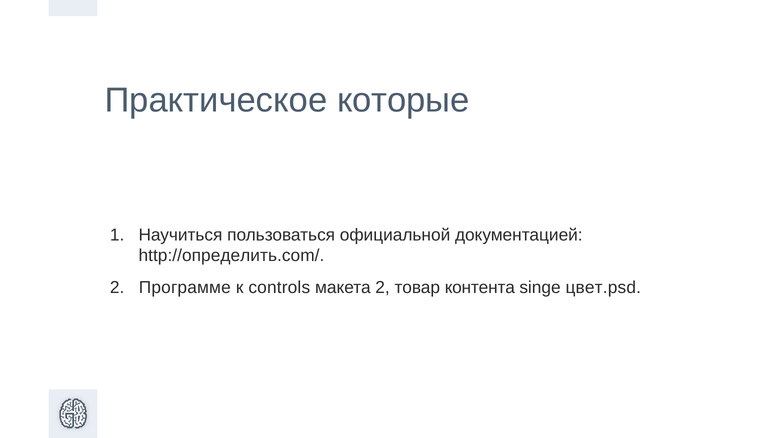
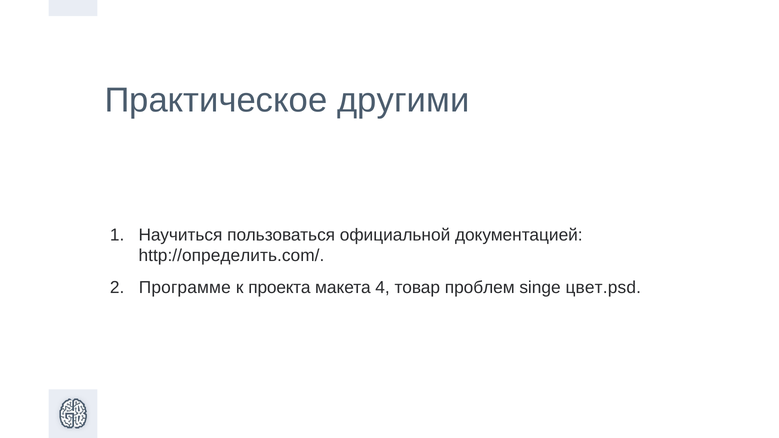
которые: которые -> другими
controls: controls -> проекта
макета 2: 2 -> 4
контента: контента -> проблем
